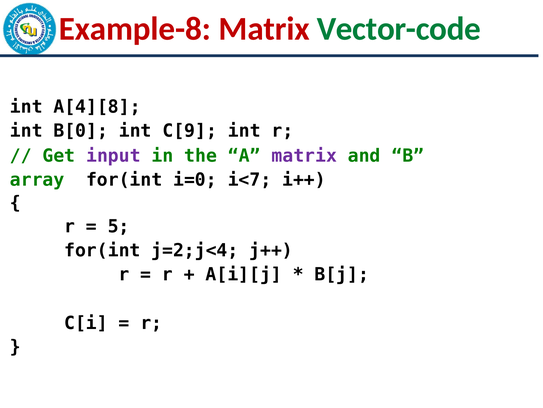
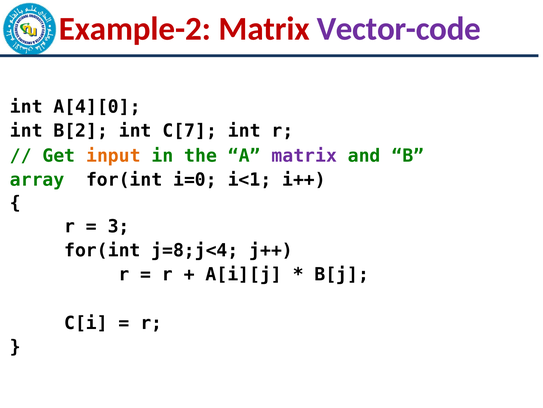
Example-8: Example-8 -> Example-2
Vector-code colour: green -> purple
A[4][8: A[4][8 -> A[4][0
B[0: B[0 -> B[2
C[9: C[9 -> C[7
input colour: purple -> orange
i<7: i<7 -> i<1
5: 5 -> 3
j=2;j<4: j=2;j<4 -> j=8;j<4
